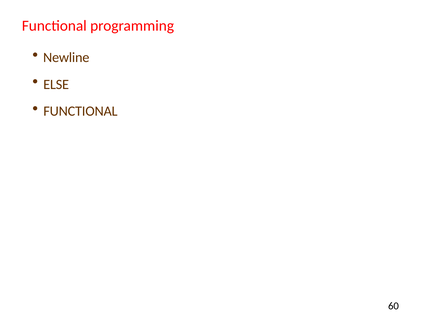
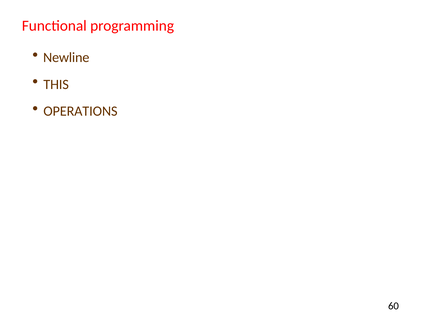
ELSE: ELSE -> THIS
FUNCTIONAL at (80, 111): FUNCTIONAL -> OPERATIONS
